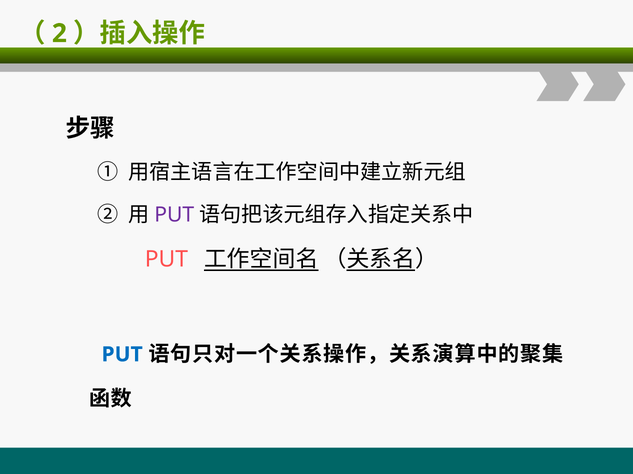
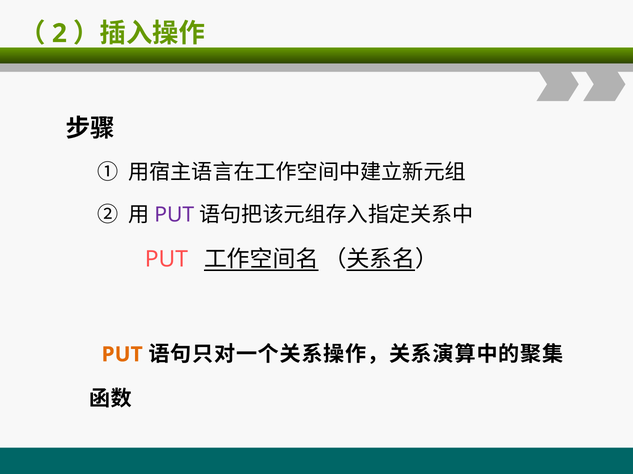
PUT at (122, 355) colour: blue -> orange
